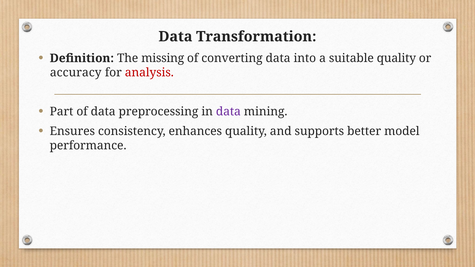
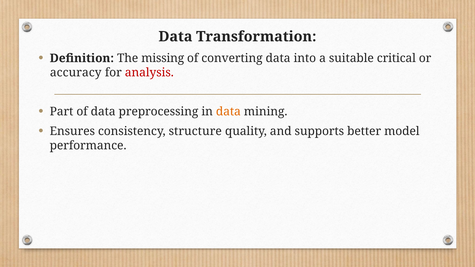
suitable quality: quality -> critical
data at (228, 112) colour: purple -> orange
enhances: enhances -> structure
